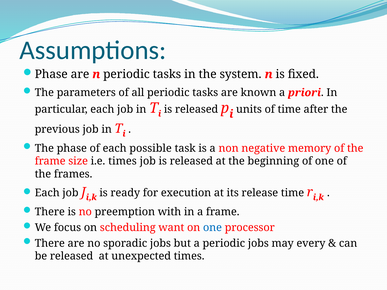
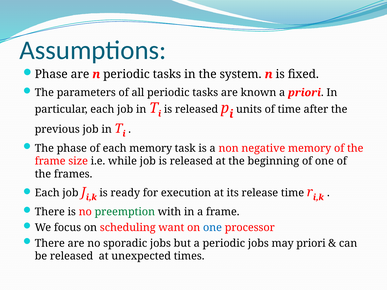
each possible: possible -> memory
i.e times: times -> while
preemption colour: black -> green
may every: every -> priori
